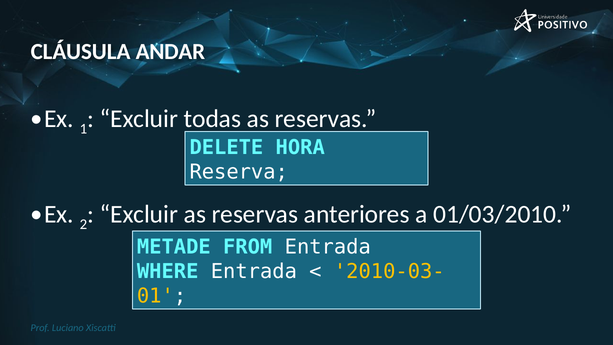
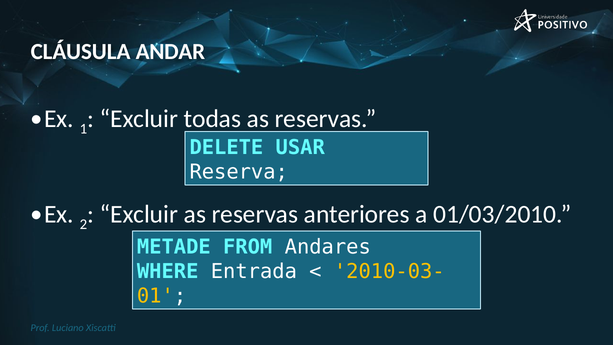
HORA: HORA -> USAR
FROM Entrada: Entrada -> Andares
